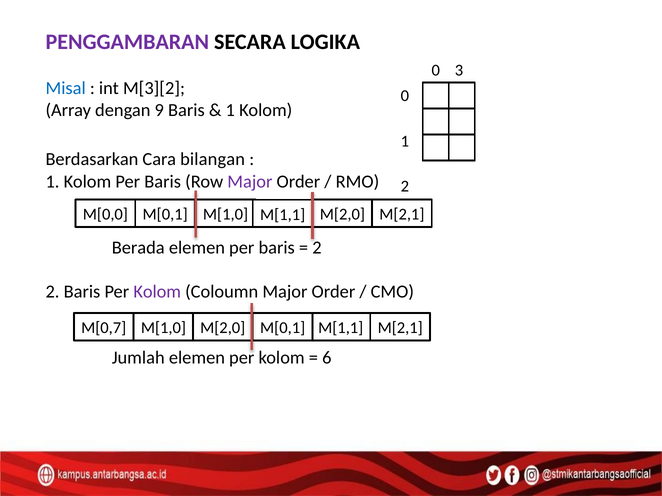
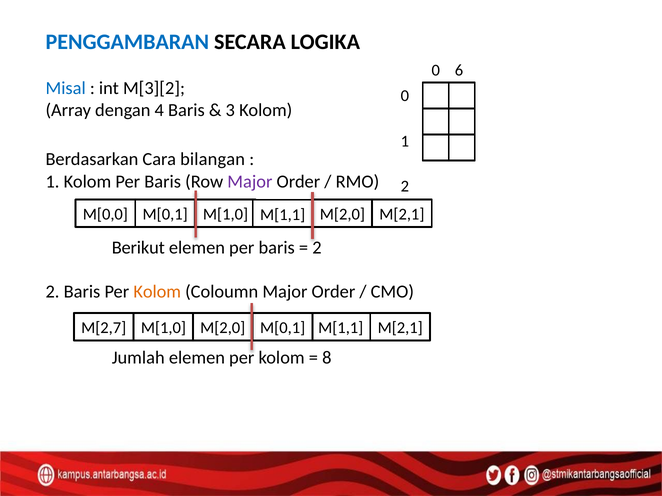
PENGGAMBARAN colour: purple -> blue
3: 3 -> 6
9: 9 -> 4
1 at (230, 110): 1 -> 3
Berada: Berada -> Berikut
Kolom at (157, 292) colour: purple -> orange
M[0,7: M[0,7 -> M[2,7
6: 6 -> 8
